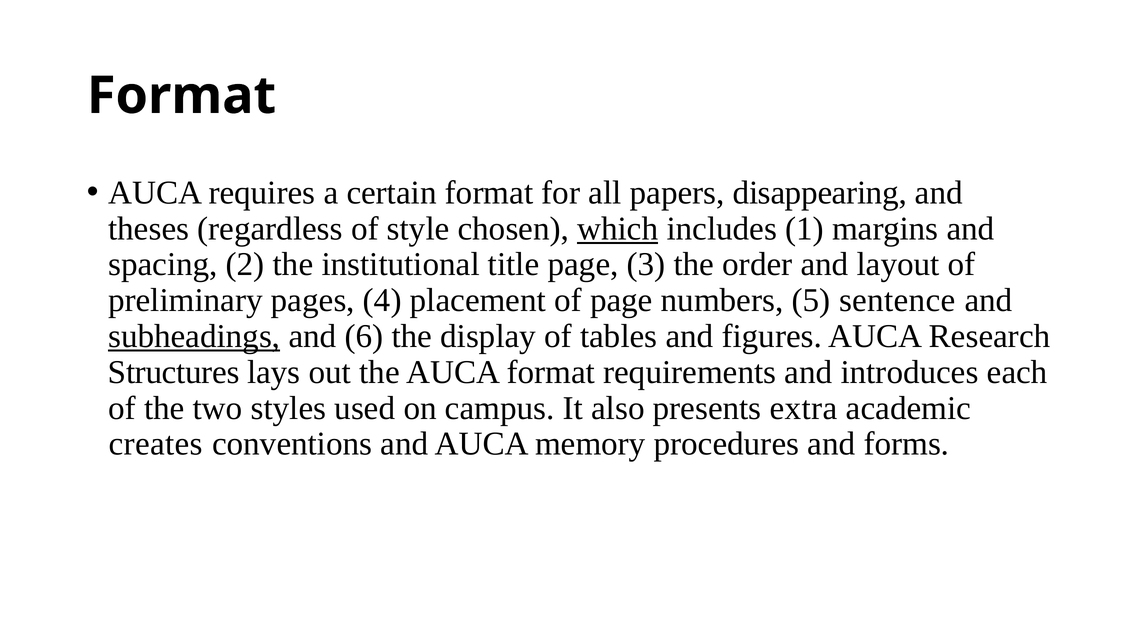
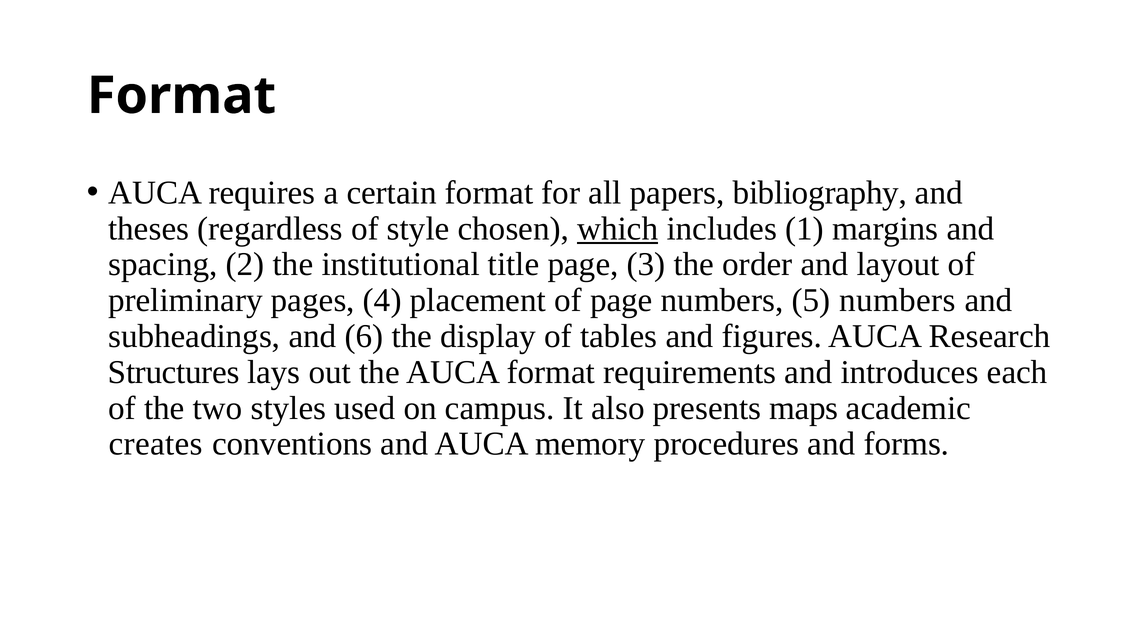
disappearing: disappearing -> bibliography
5 sentence: sentence -> numbers
subheadings underline: present -> none
extra: extra -> maps
